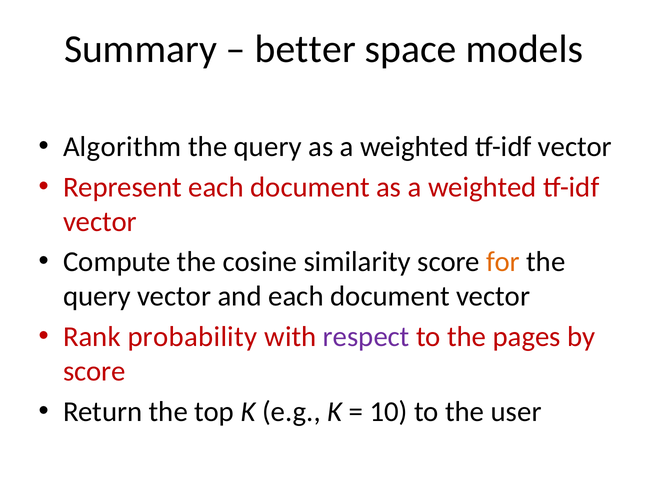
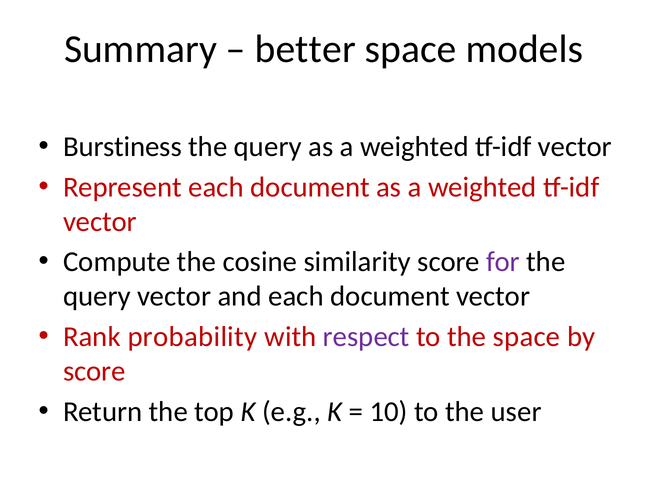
Algorithm: Algorithm -> Burstiness
for colour: orange -> purple
the pages: pages -> space
